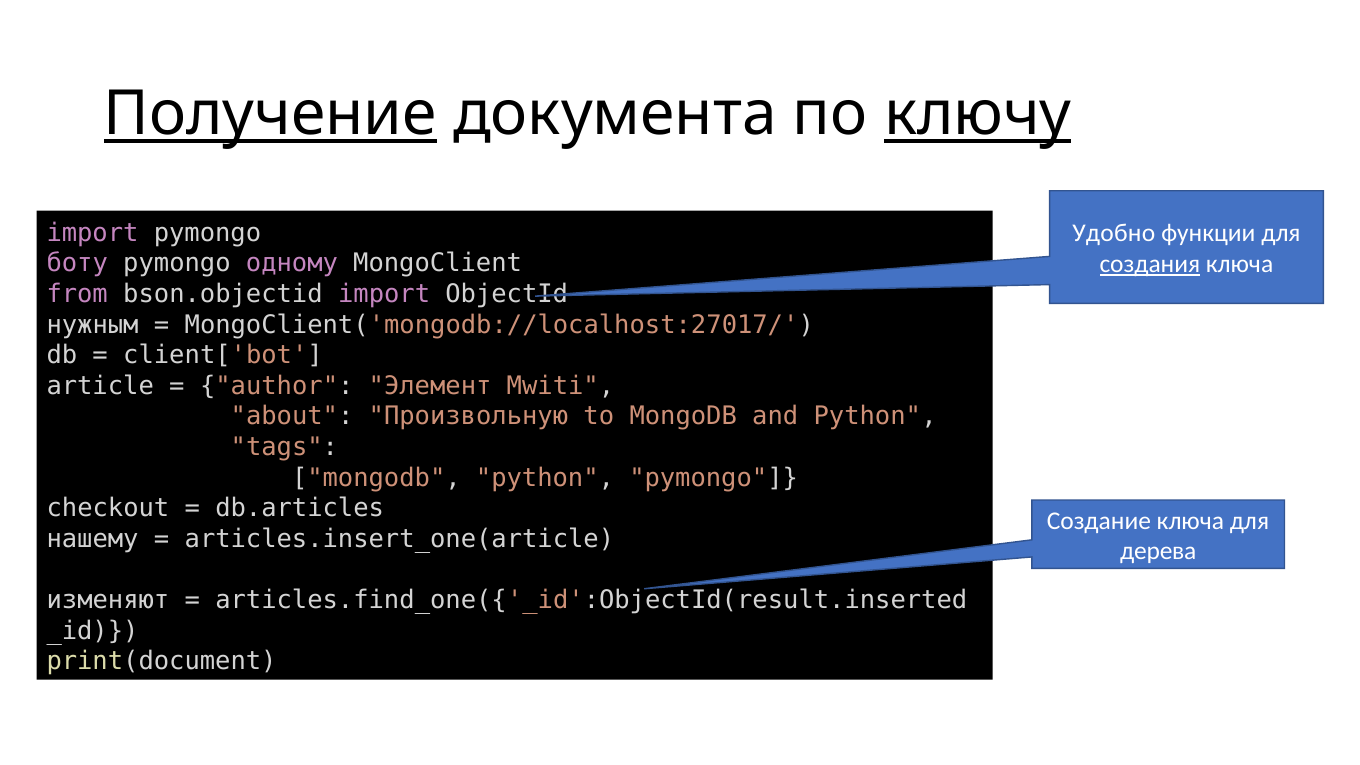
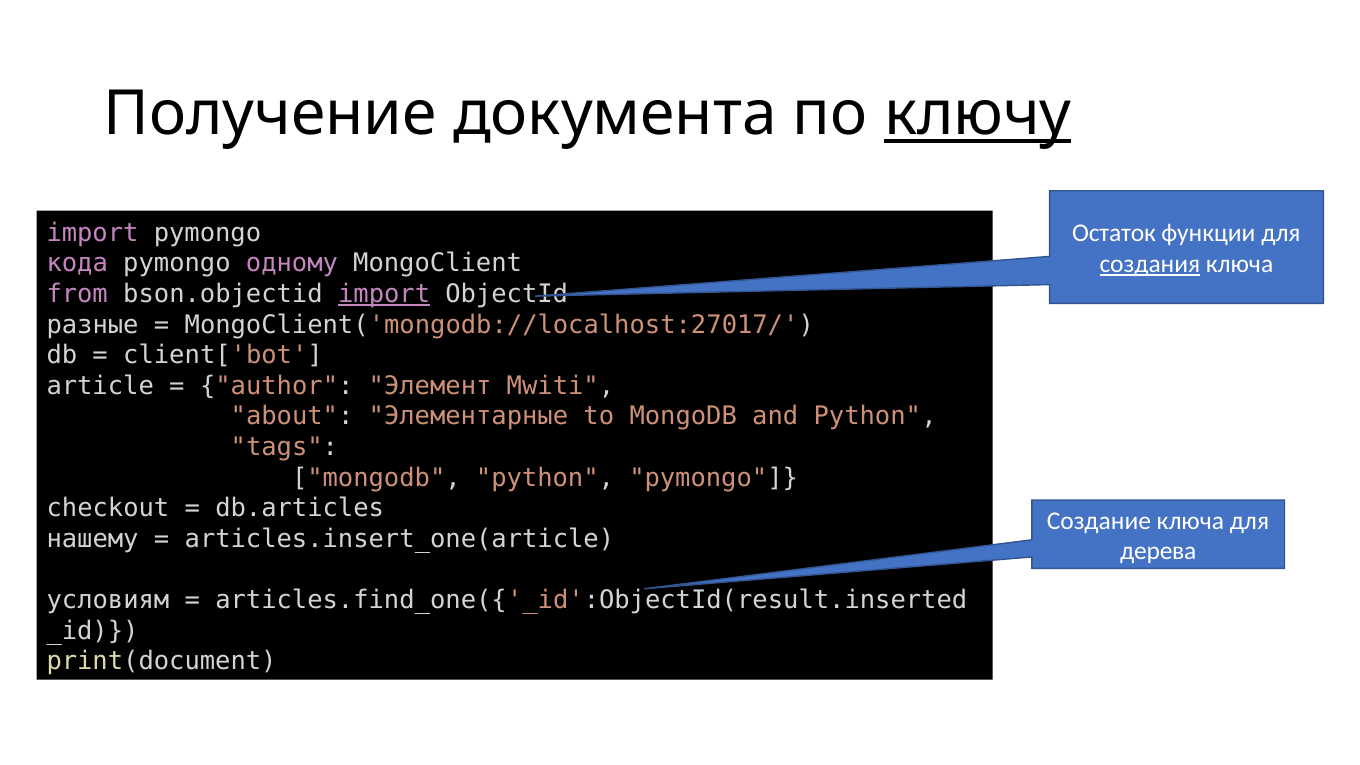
Получение underline: present -> none
Удобно: Удобно -> Остаток
боту: боту -> кода
import at (384, 294) underline: none -> present
нужным: нужным -> разные
Произвольную: Произвольную -> Элементарные
изменяют: изменяют -> условиям
